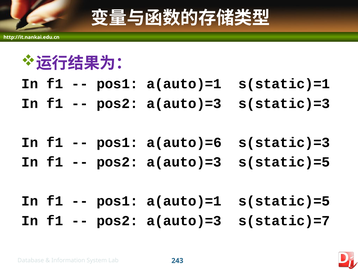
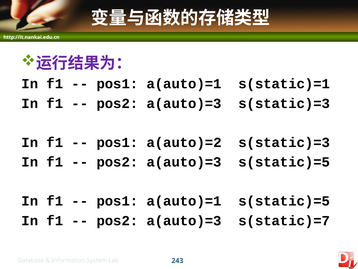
a(auto)=6: a(auto)=6 -> a(auto)=2
